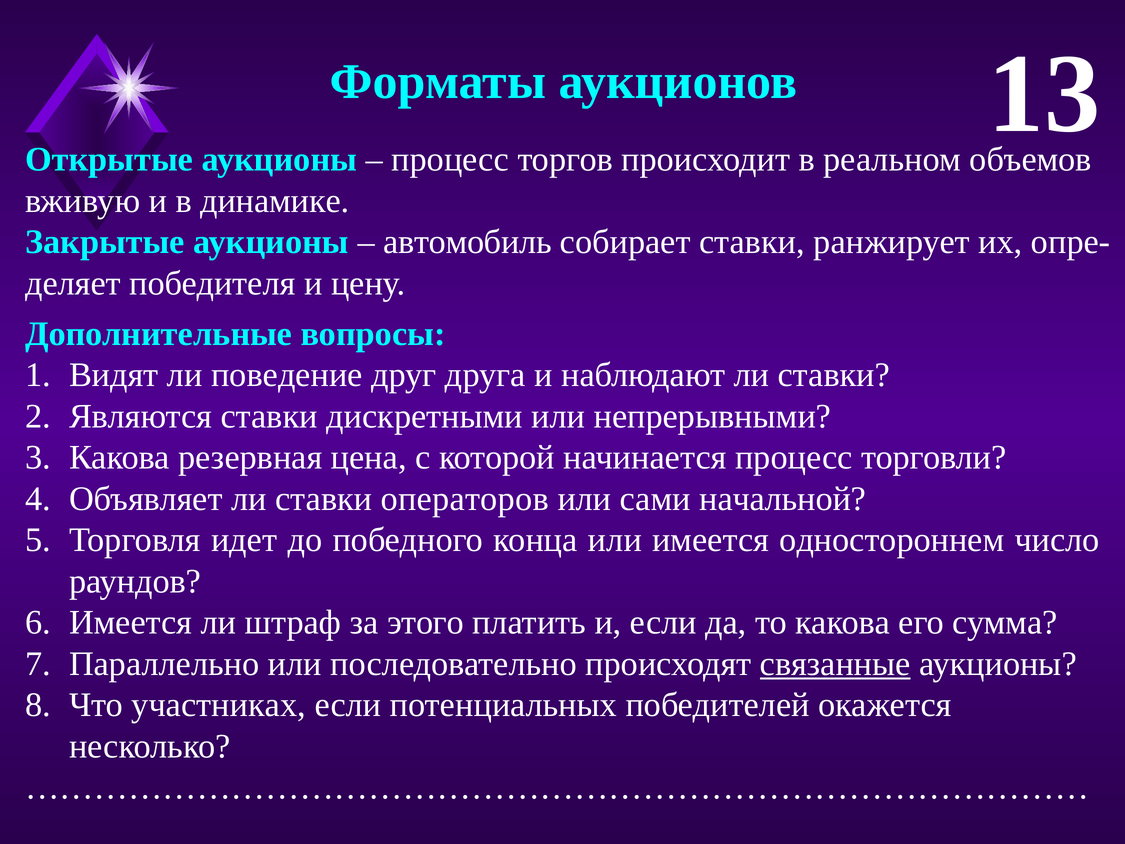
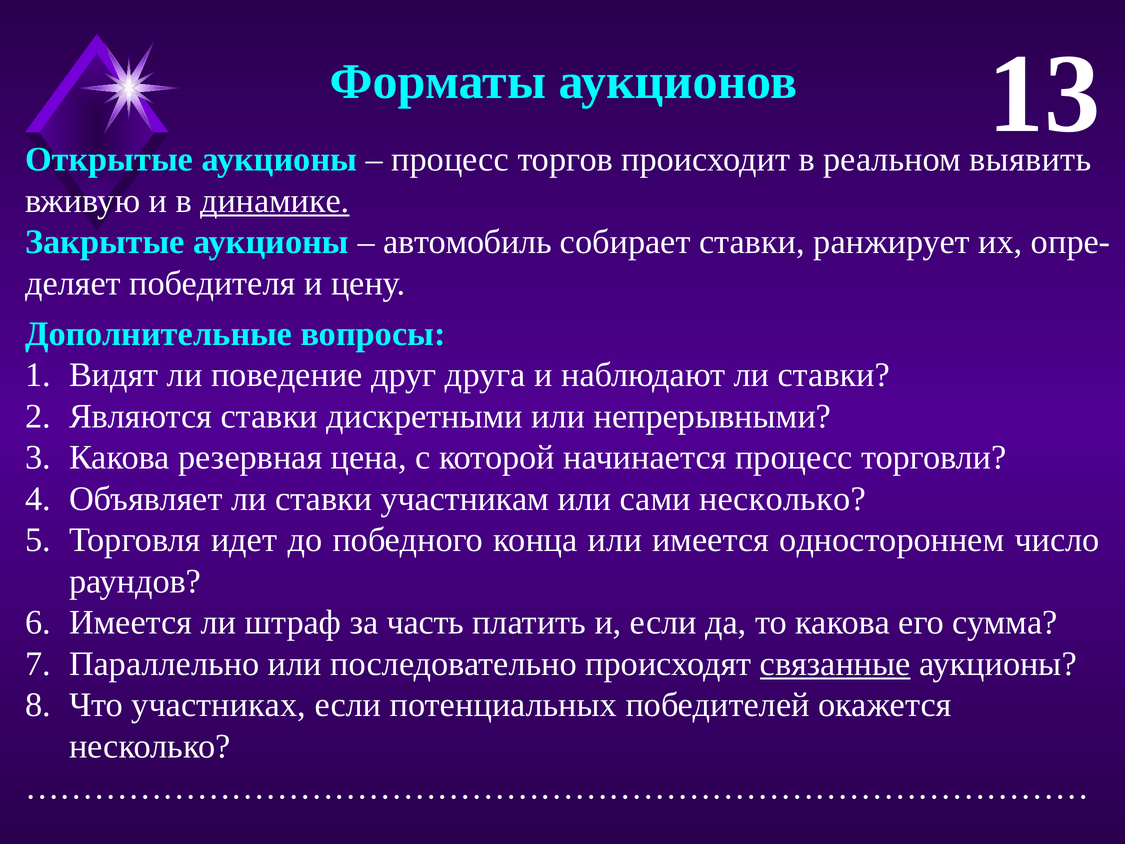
объемов: объемов -> выявить
динамике underline: none -> present
операторов: операторов -> участникам
сами начальной: начальной -> несколько
этого: этого -> часть
